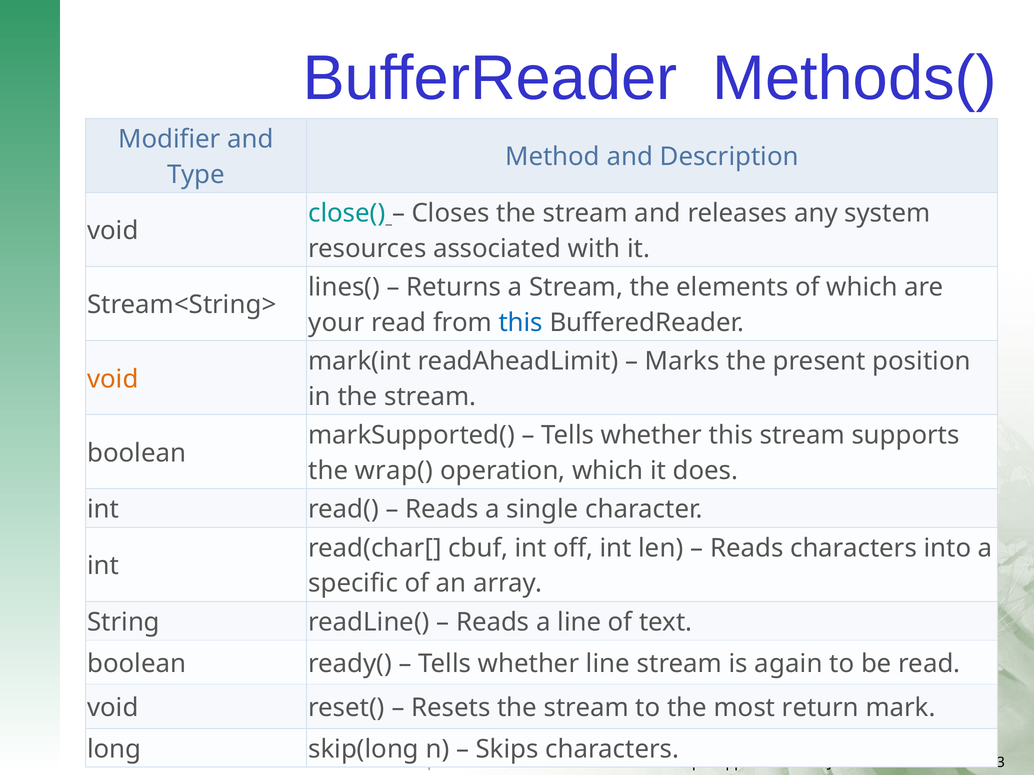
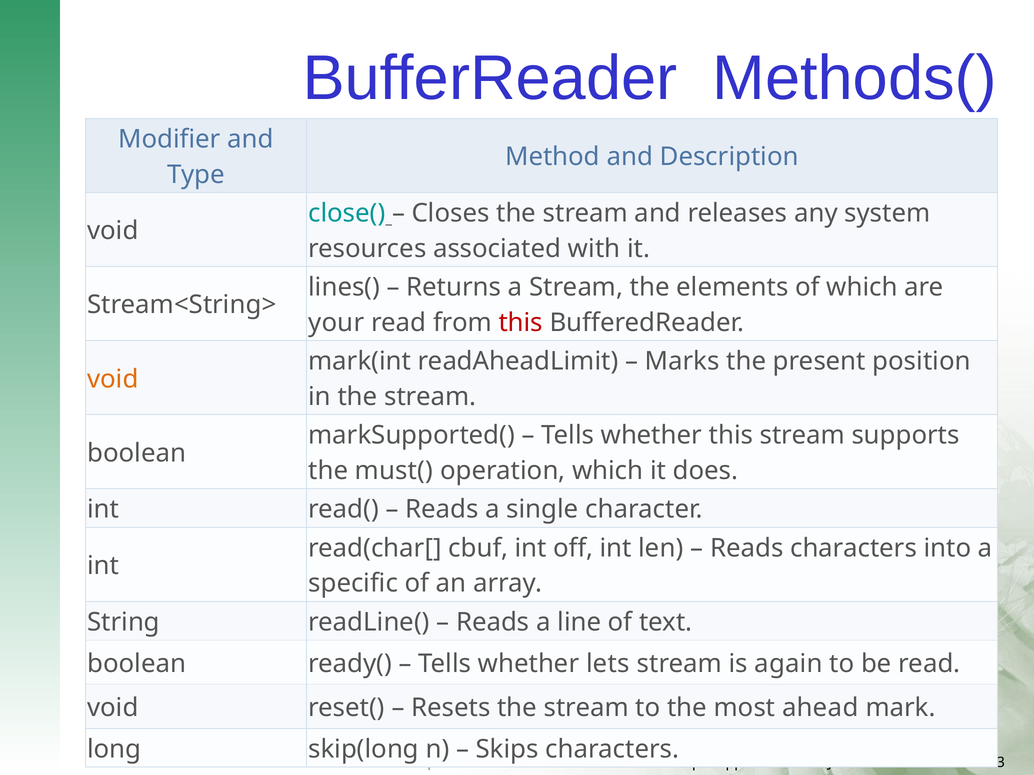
this at (521, 323) colour: blue -> red
wrap(: wrap( -> must(
whether line: line -> lets
return: return -> ahead
